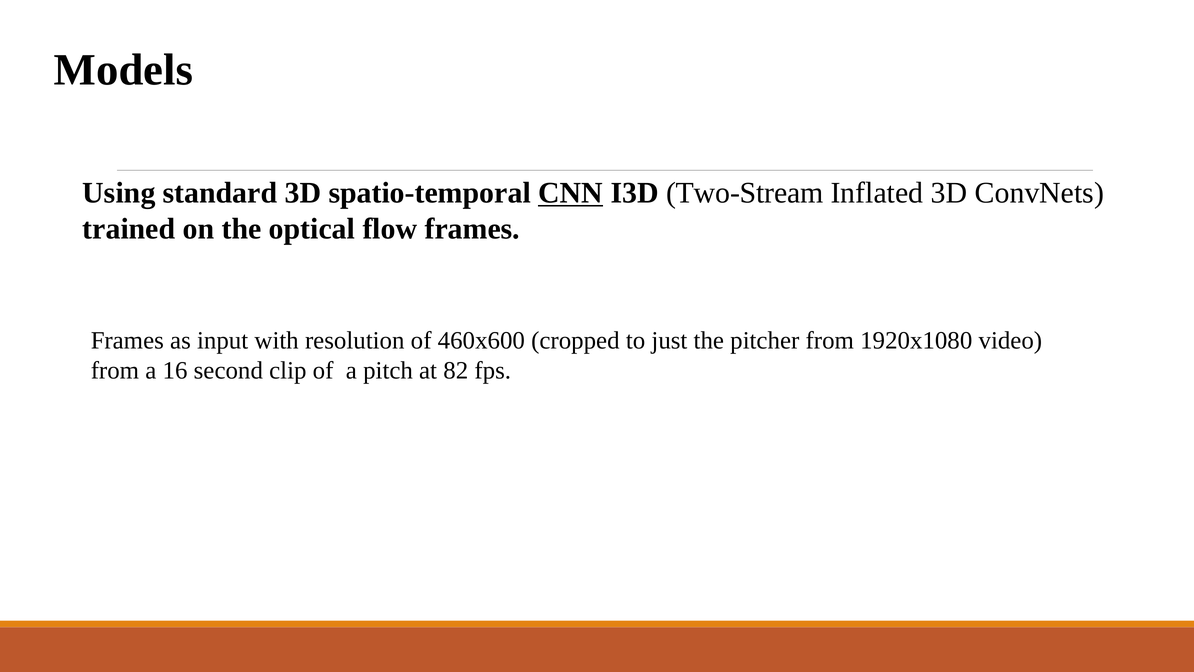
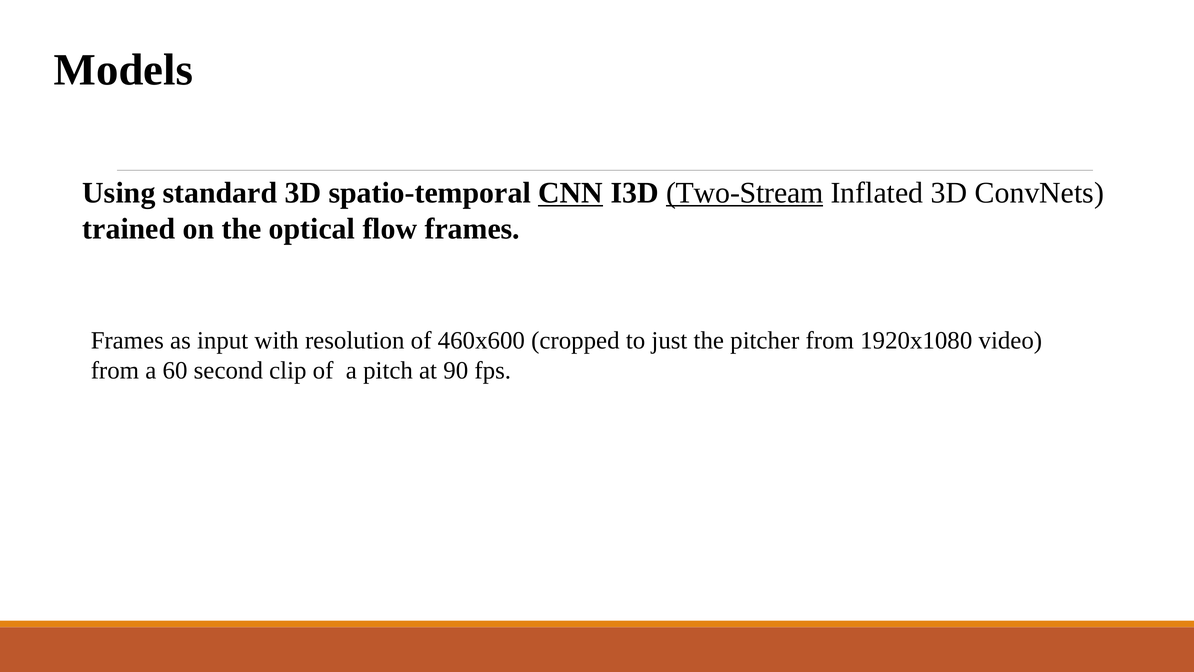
Two-Stream underline: none -> present
16: 16 -> 60
82: 82 -> 90
